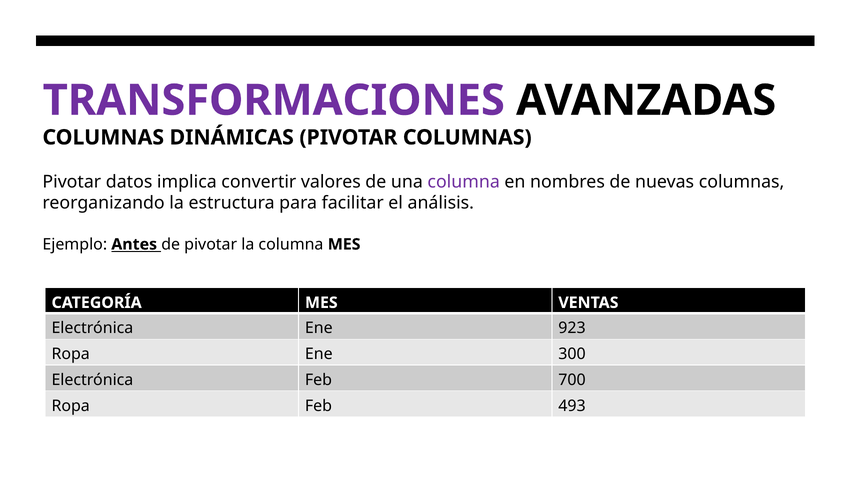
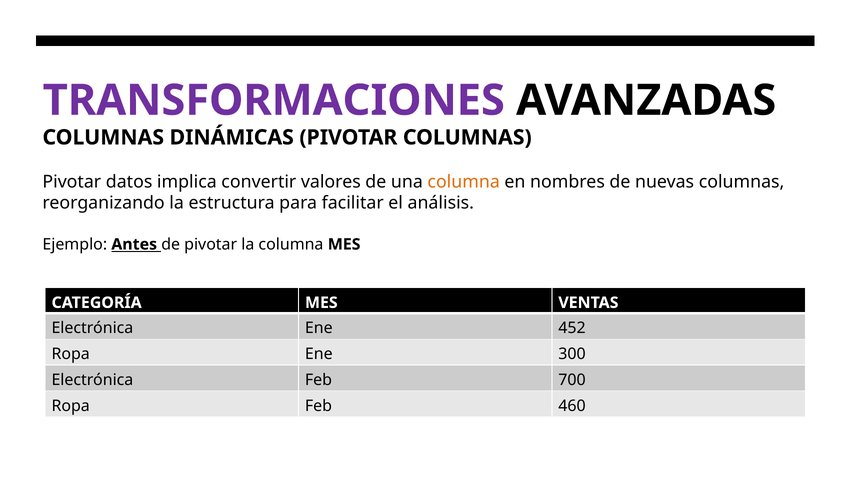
columna at (464, 182) colour: purple -> orange
923: 923 -> 452
493: 493 -> 460
